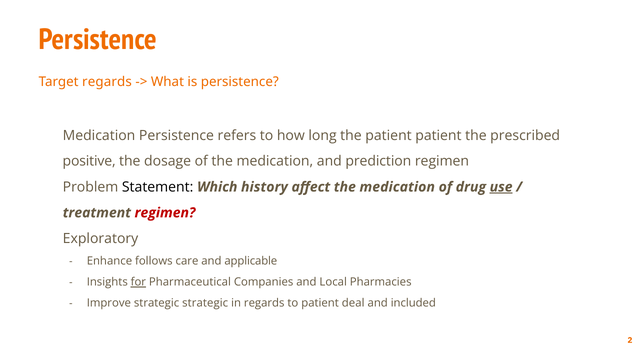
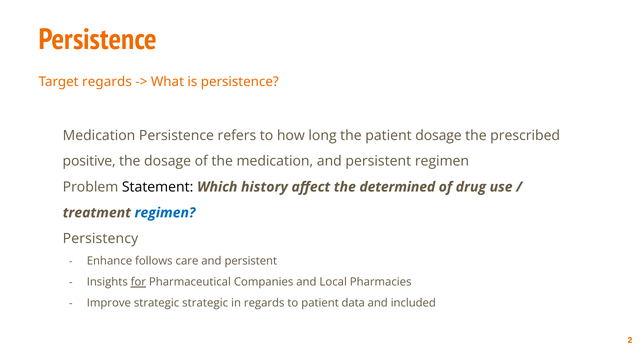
patient patient: patient -> dosage
medication and prediction: prediction -> persistent
affect the medication: medication -> determined
use underline: present -> none
regimen at (165, 212) colour: red -> blue
Exploratory: Exploratory -> Persistency
care and applicable: applicable -> persistent
deal: deal -> data
